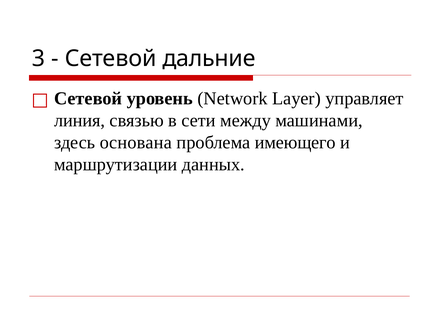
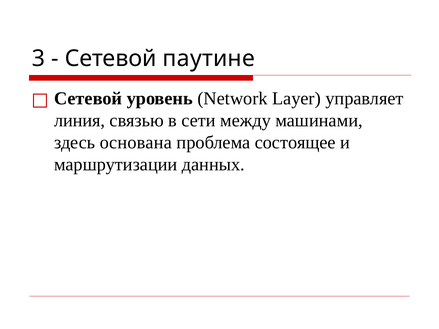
дальние: дальние -> паутине
имеющего: имеющего -> состоящее
